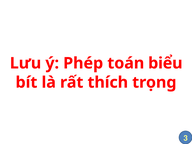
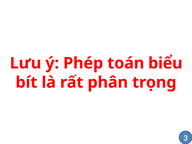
thích: thích -> phân
